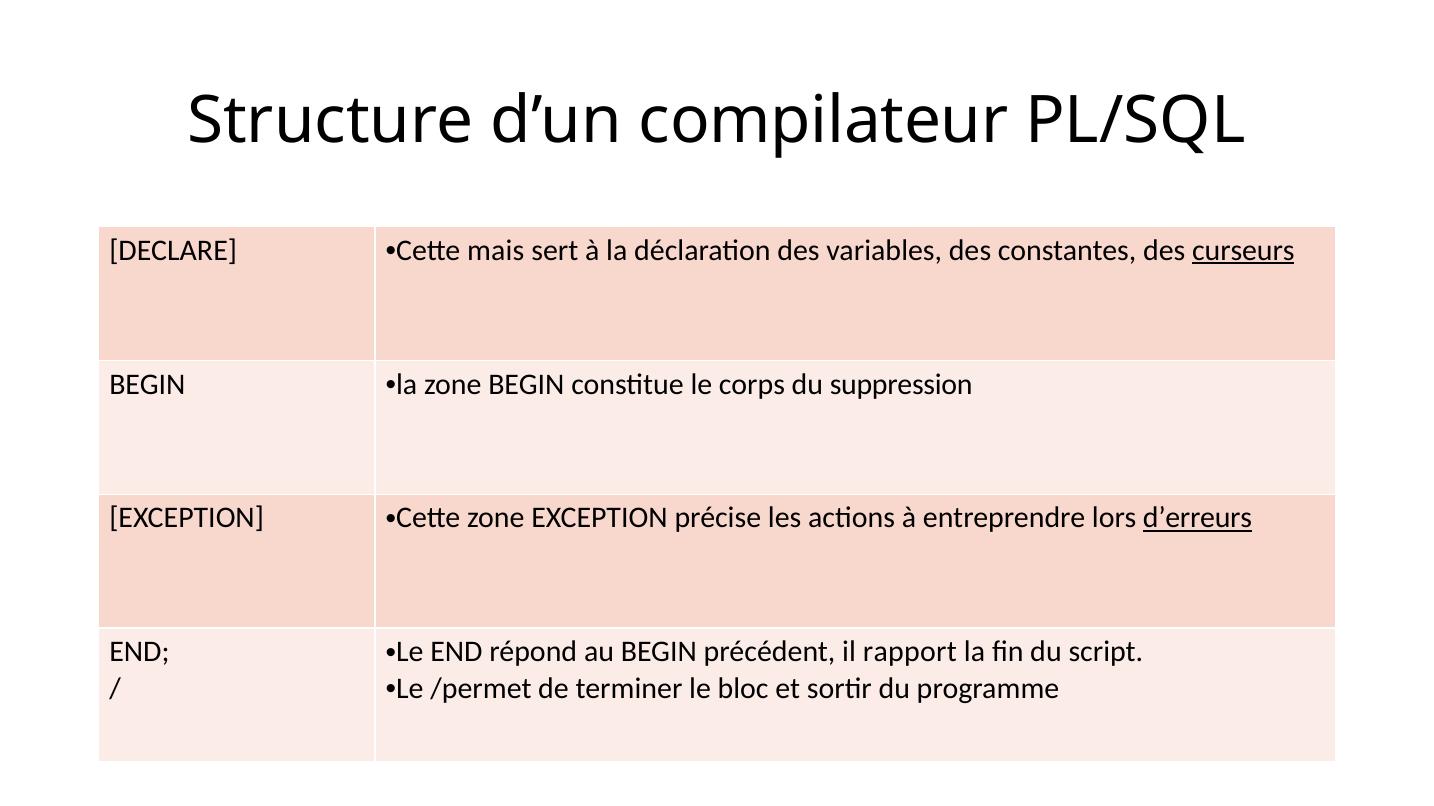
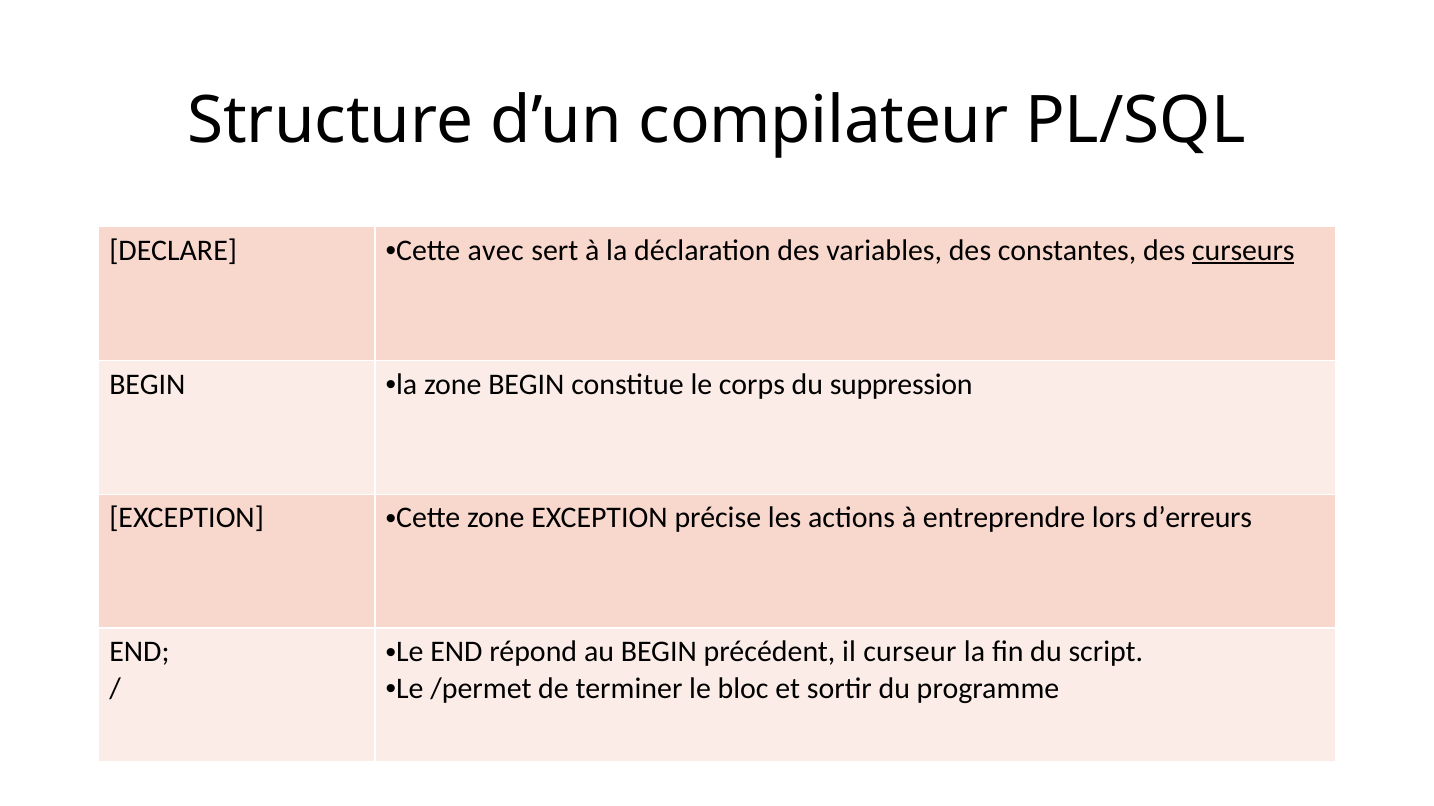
mais: mais -> avec
d’erreurs underline: present -> none
rapport: rapport -> curseur
